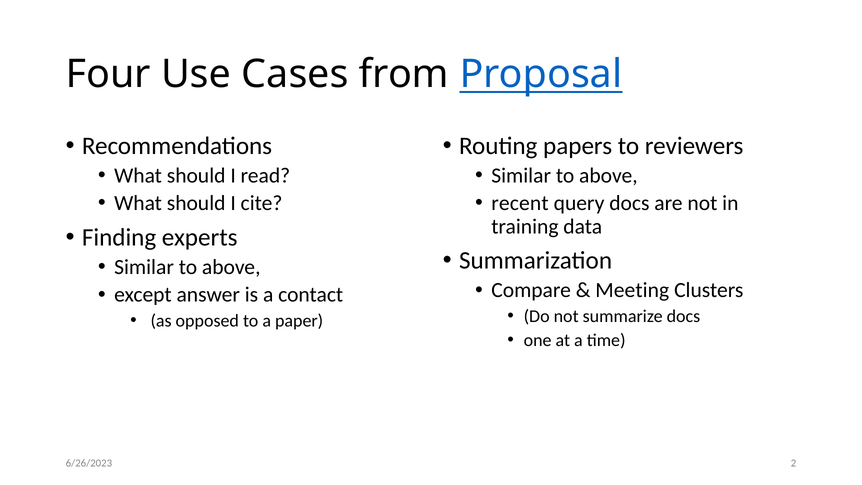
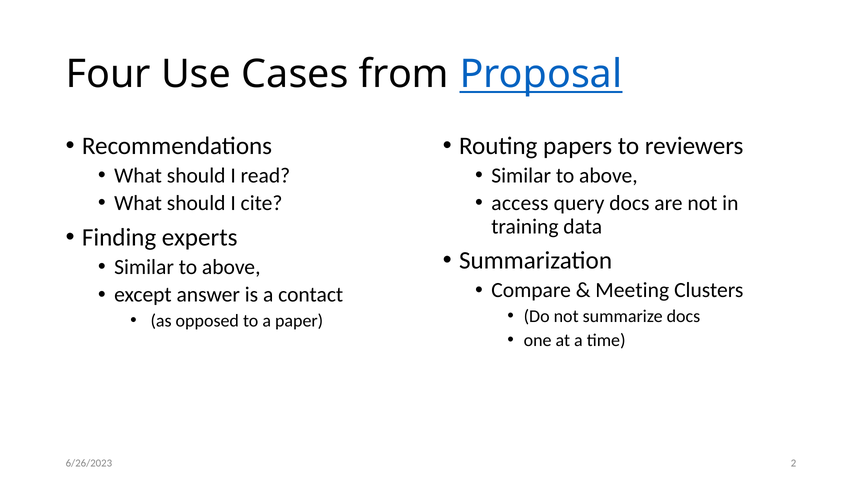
recent: recent -> access
